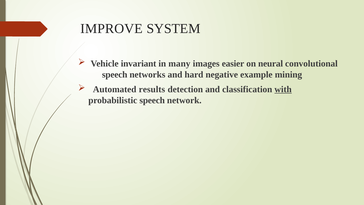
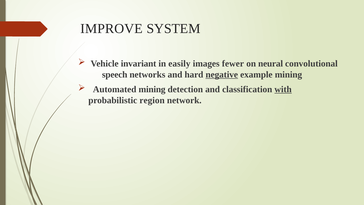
many: many -> easily
easier: easier -> fewer
negative underline: none -> present
Automated results: results -> mining
probabilistic speech: speech -> region
